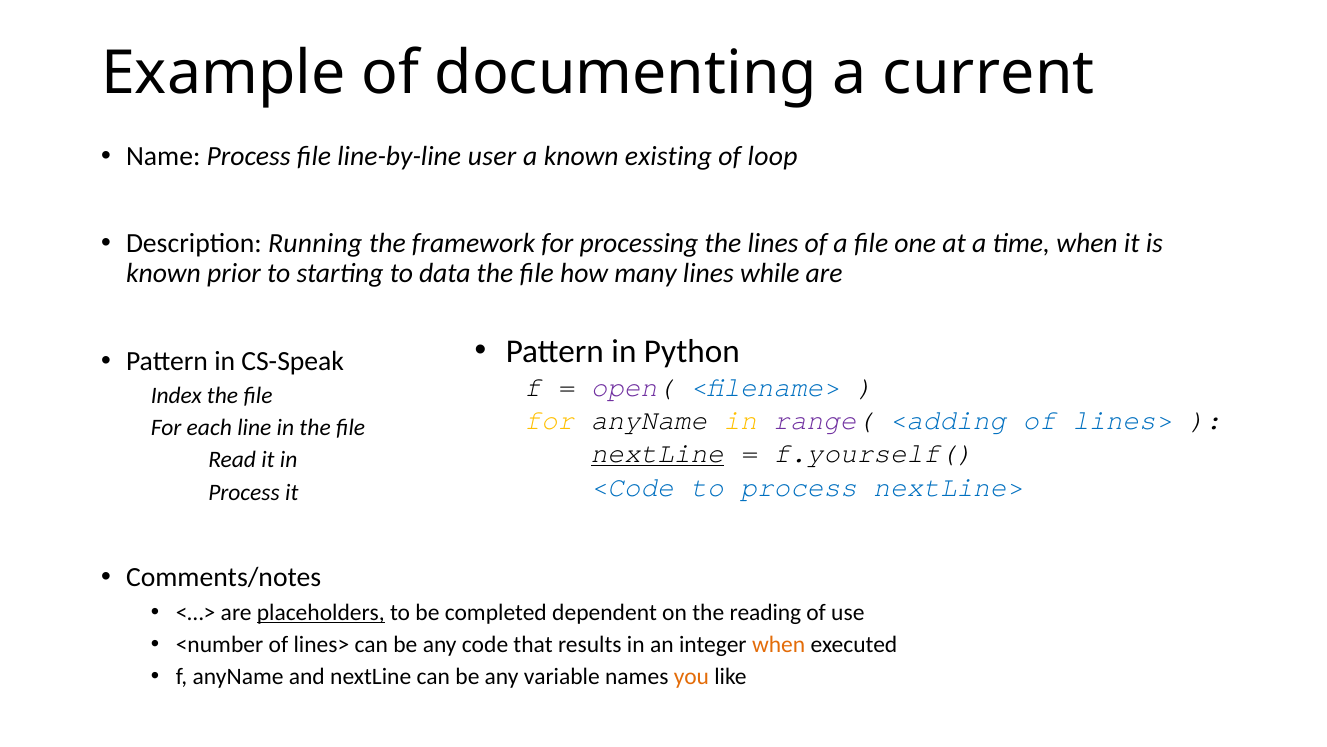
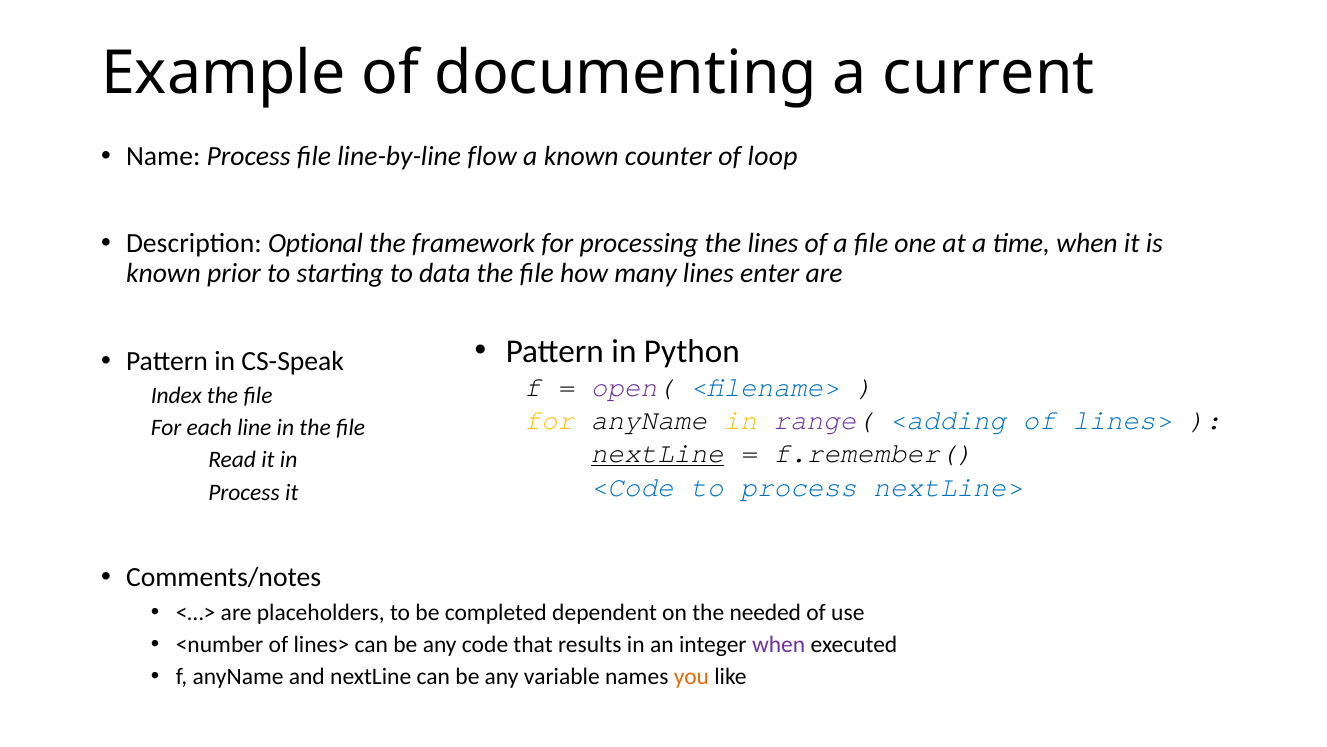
user: user -> flow
existing: existing -> counter
Running: Running -> Optional
while: while -> enter
f.yourself(: f.yourself( -> f.remember(
placeholders underline: present -> none
reading: reading -> needed
when at (779, 644) colour: orange -> purple
